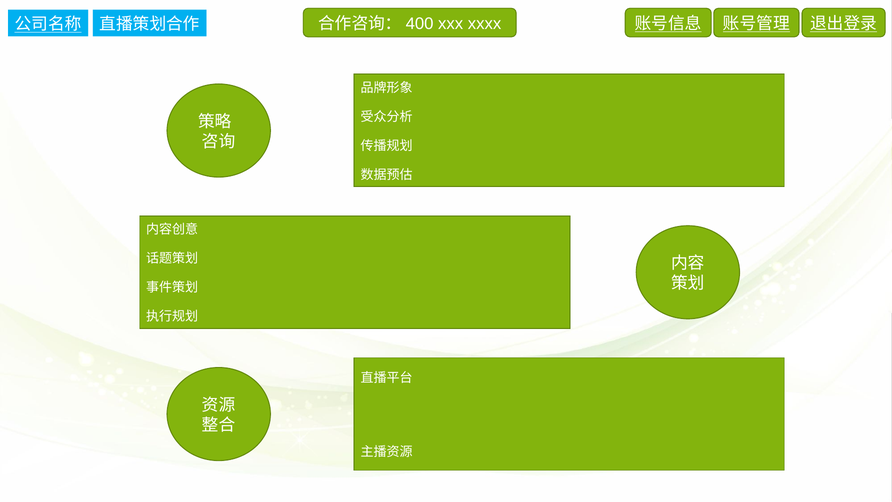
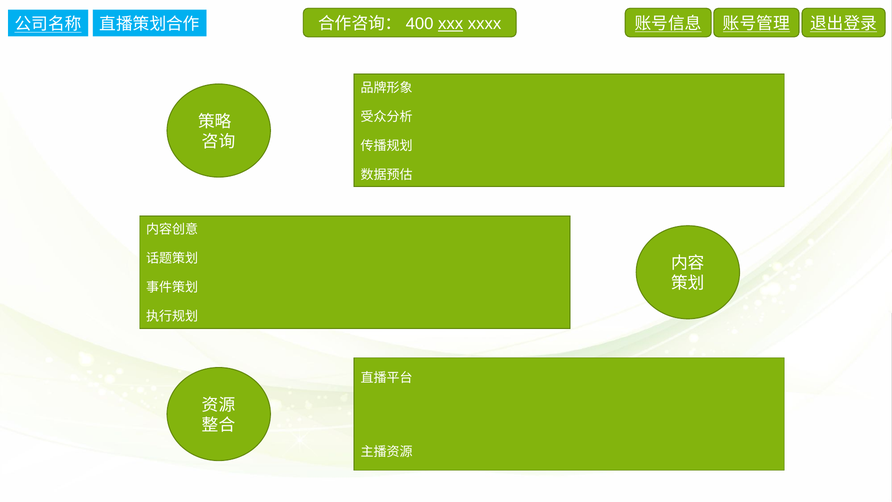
xxx underline: none -> present
